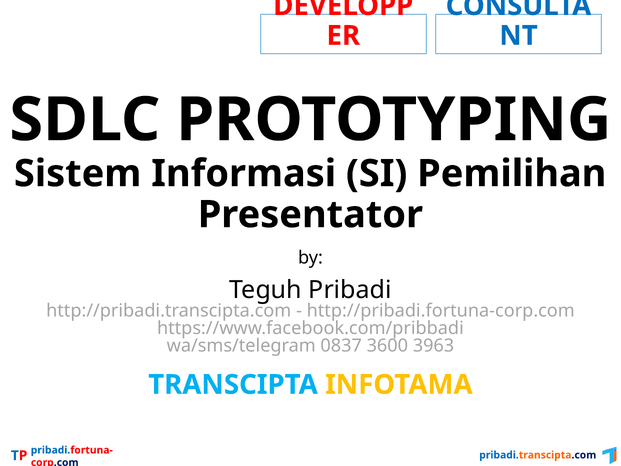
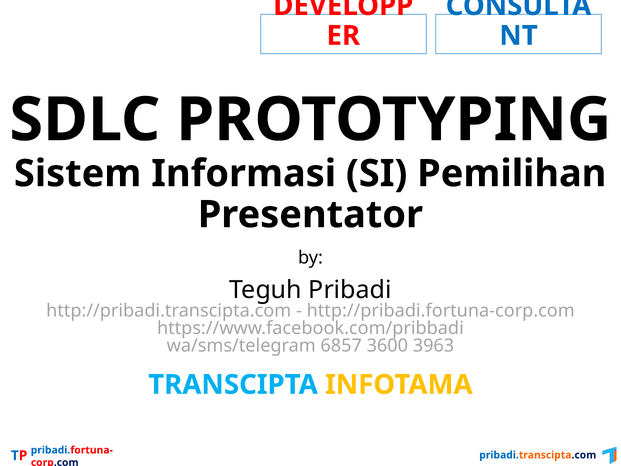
0837: 0837 -> 6857
